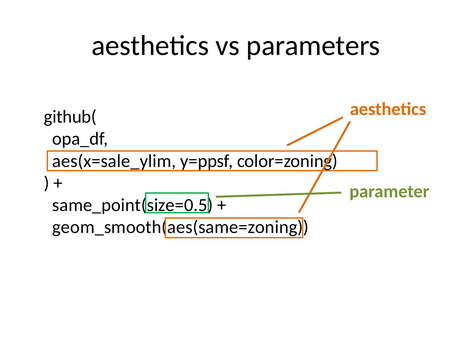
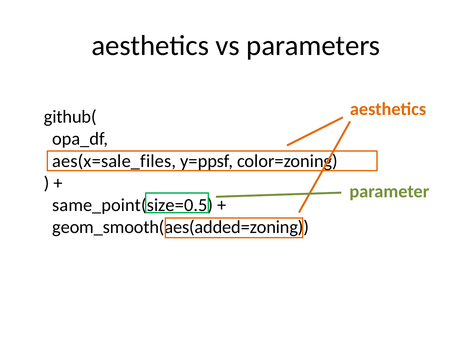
aes(x=sale_ylim: aes(x=sale_ylim -> aes(x=sale_files
geom_smooth(aes(same=zoning: geom_smooth(aes(same=zoning -> geom_smooth(aes(added=zoning
